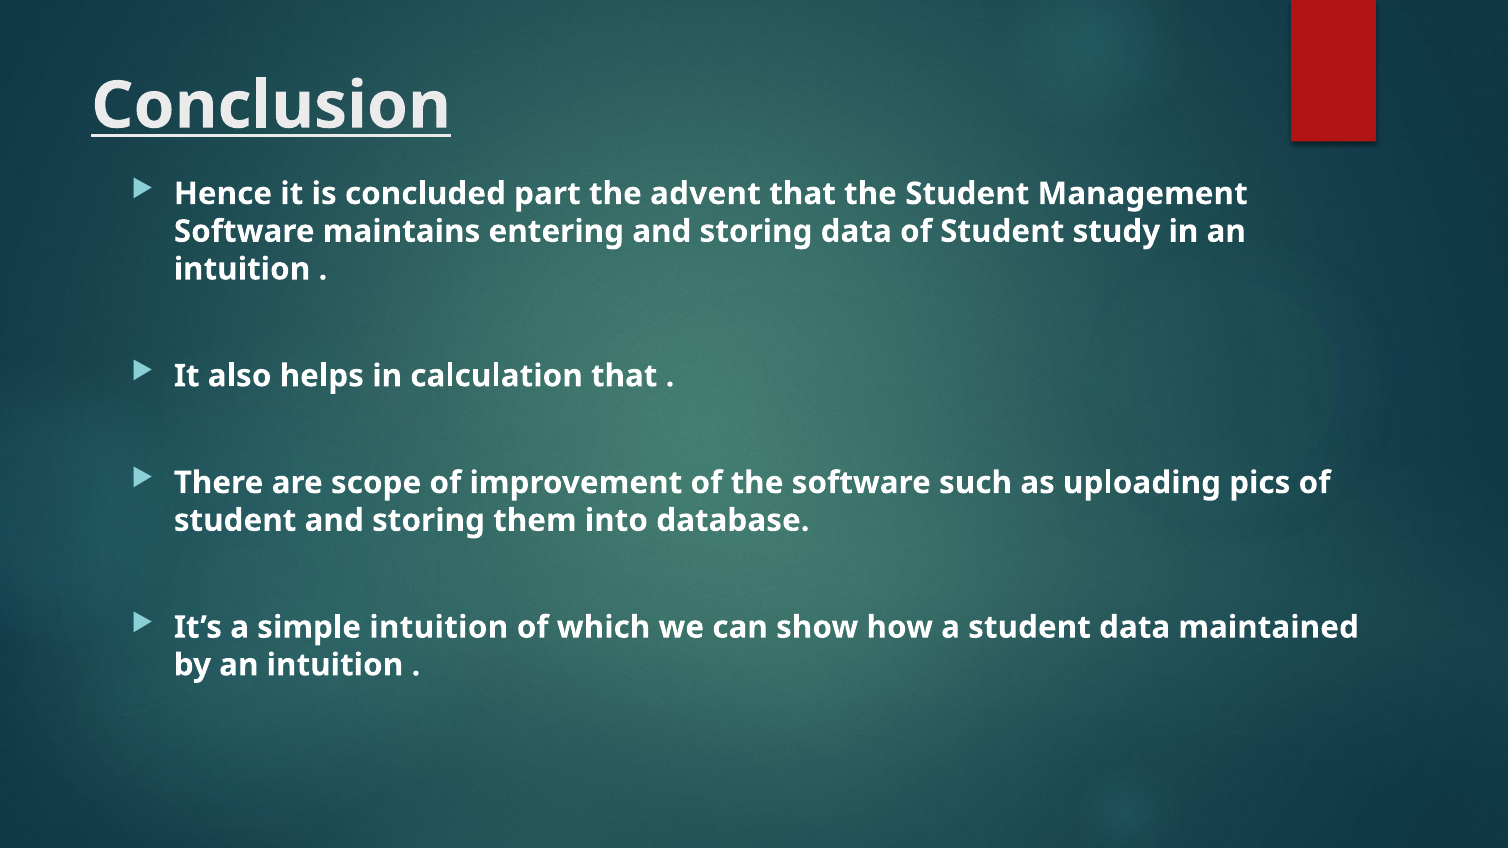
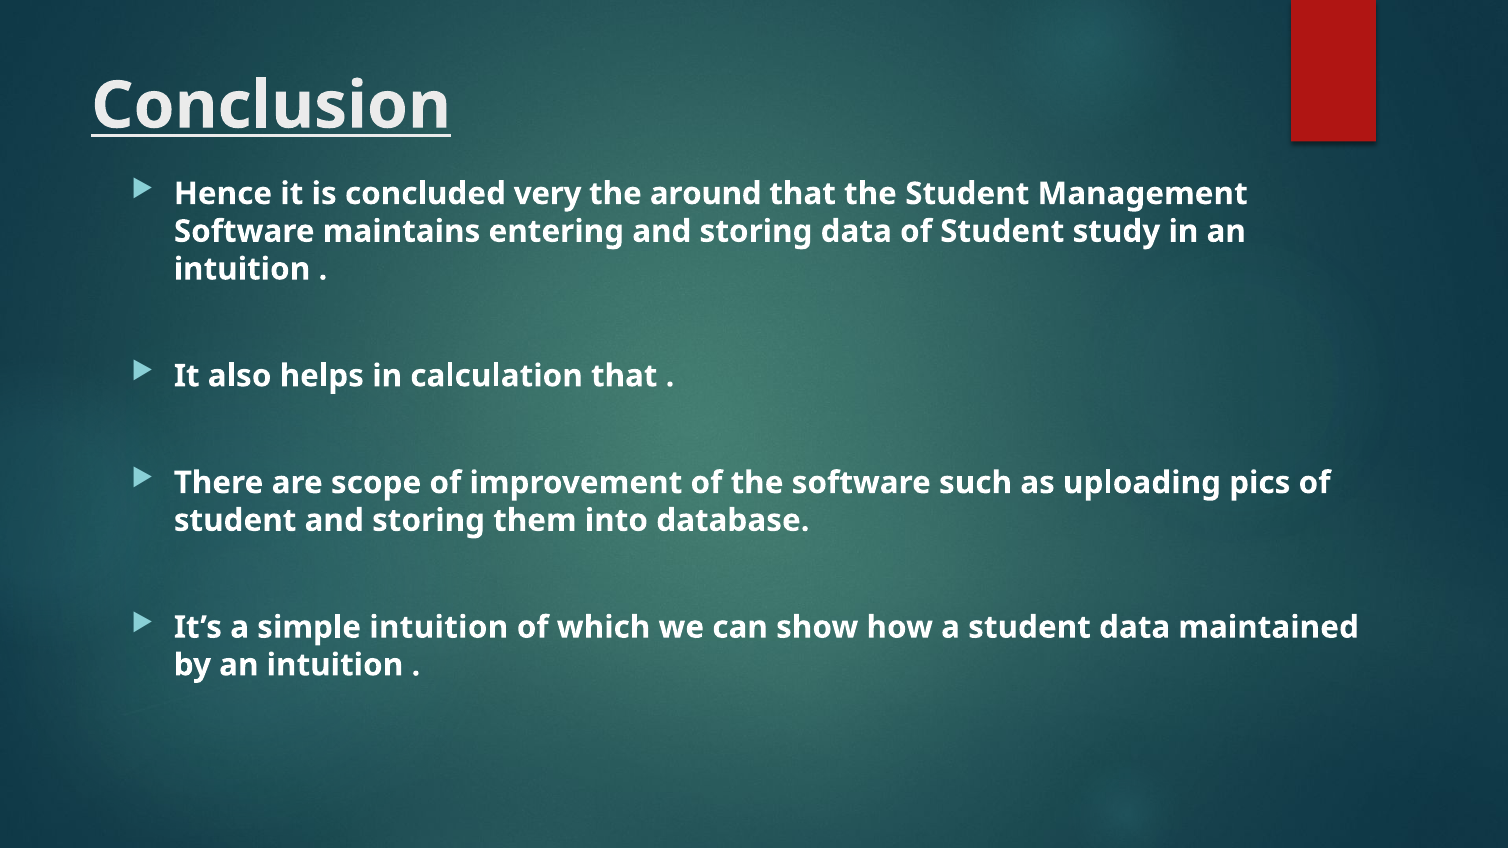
part: part -> very
advent: advent -> around
